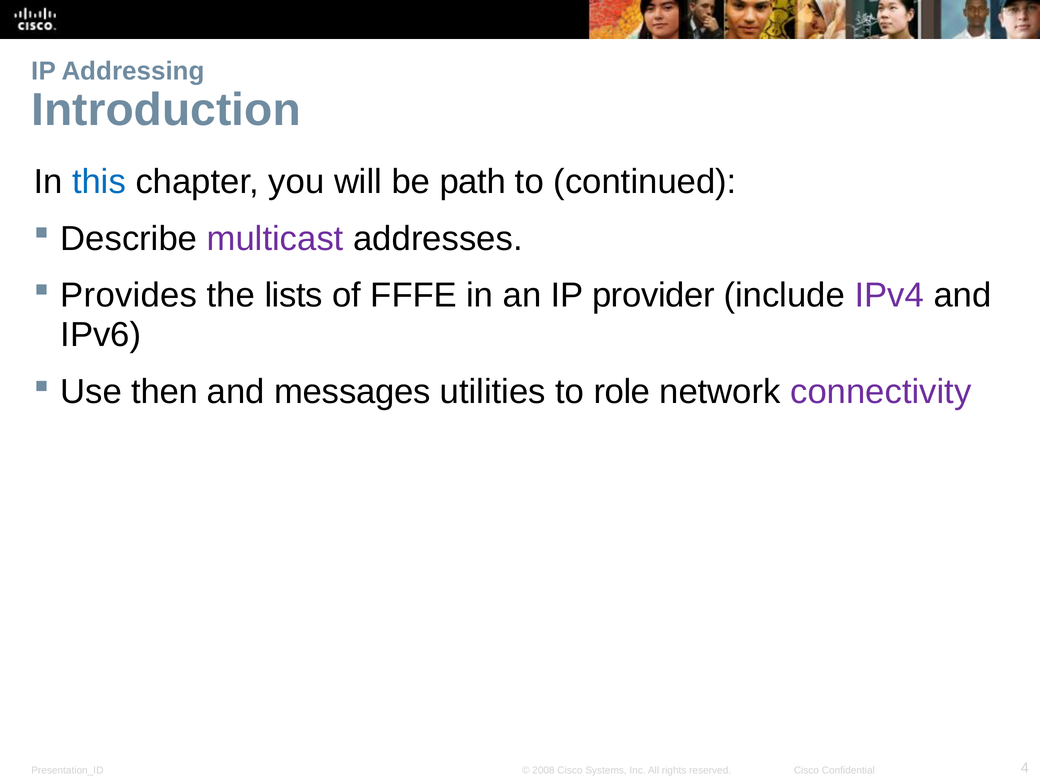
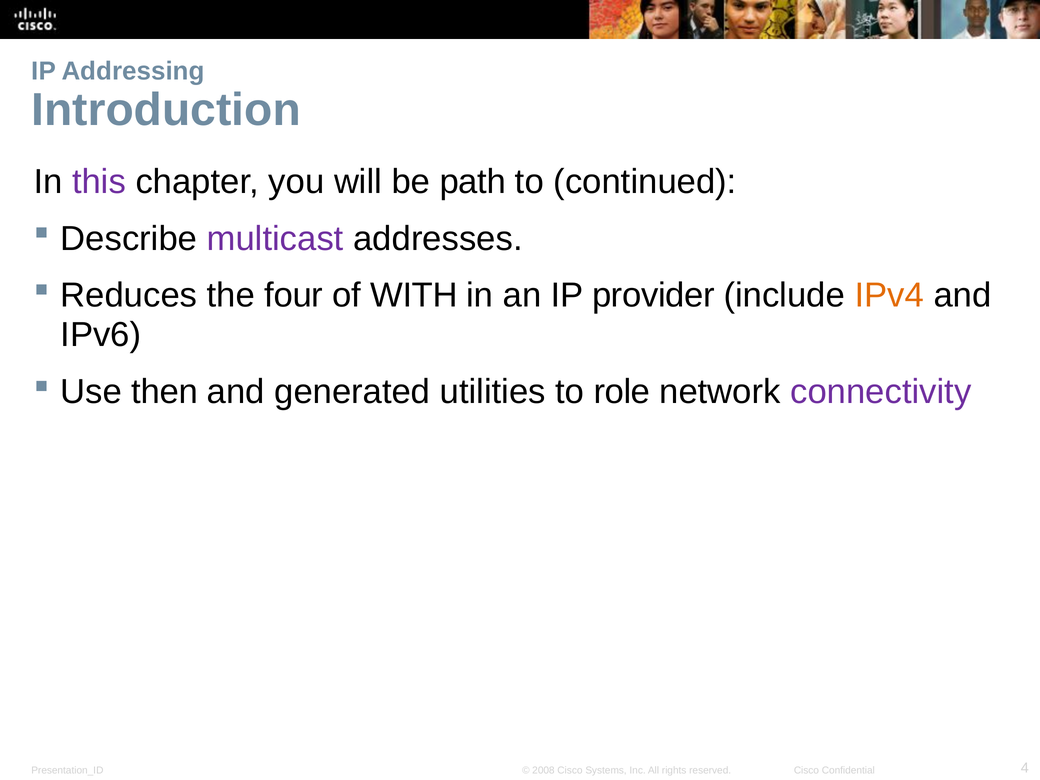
this colour: blue -> purple
Provides: Provides -> Reduces
lists: lists -> four
FFFE: FFFE -> WITH
IPv4 colour: purple -> orange
messages: messages -> generated
